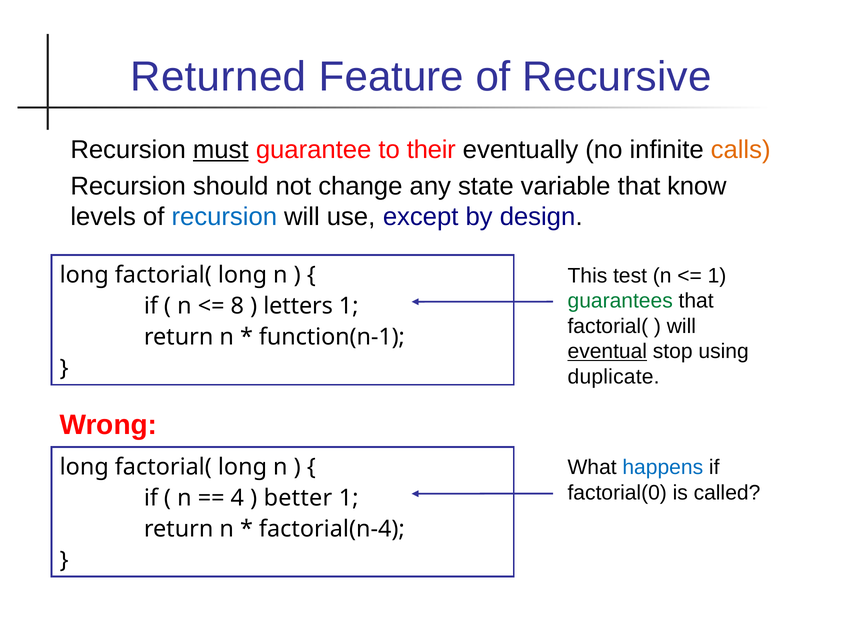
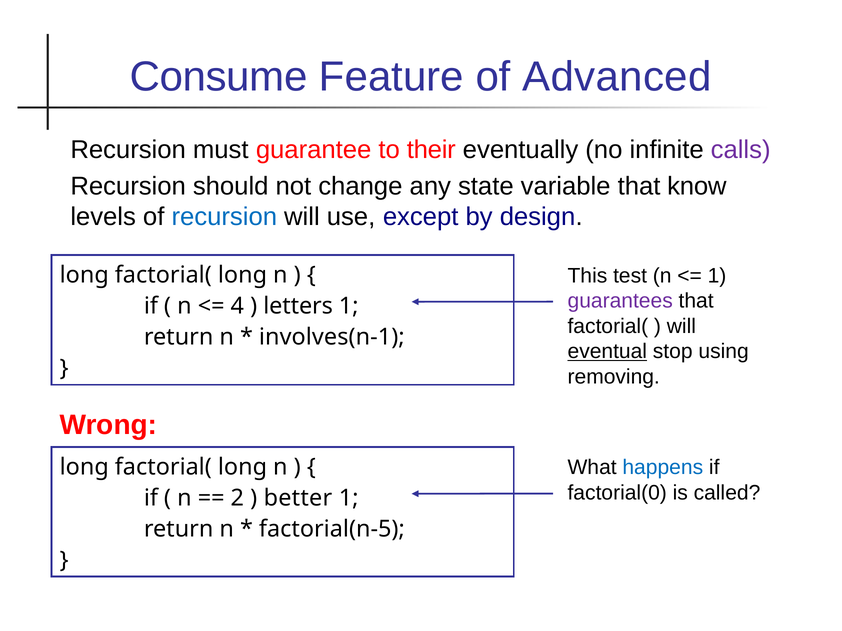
Returned: Returned -> Consume
Recursive: Recursive -> Advanced
must underline: present -> none
calls colour: orange -> purple
guarantees colour: green -> purple
8: 8 -> 4
function(n-1: function(n-1 -> involves(n-1
duplicate: duplicate -> removing
4: 4 -> 2
factorial(n-4: factorial(n-4 -> factorial(n-5
